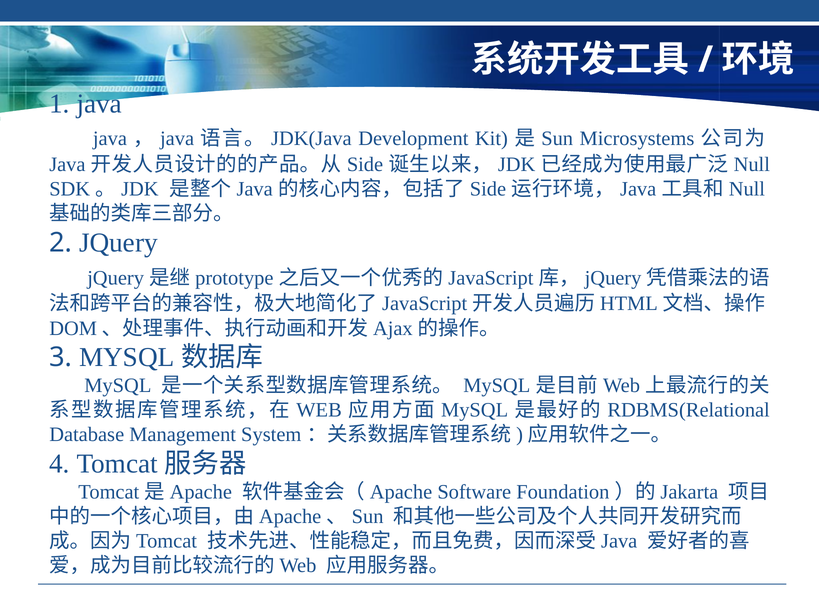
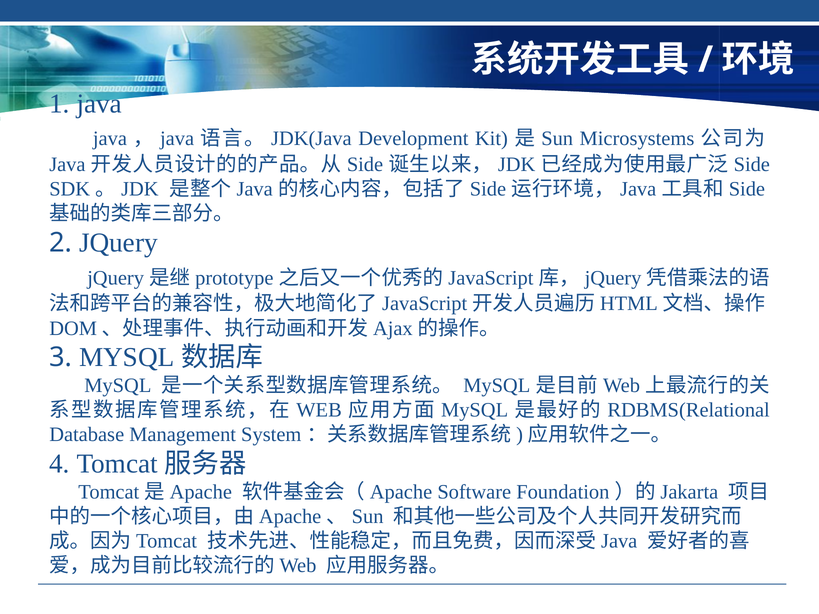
Null at (752, 165): Null -> Side
Null at (747, 189): Null -> Side
